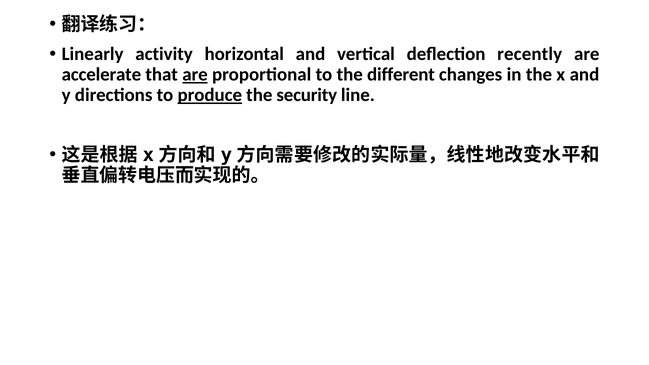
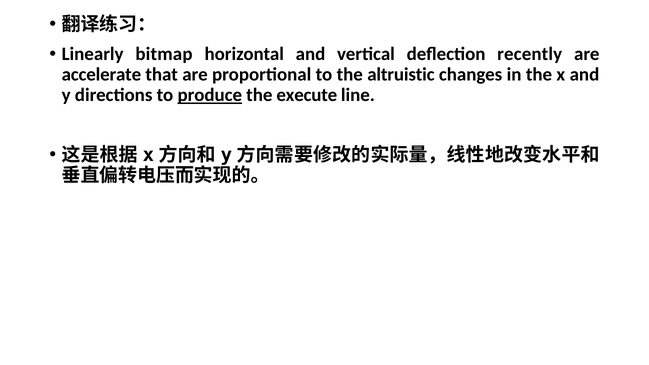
activity: activity -> bitmap
are at (195, 75) underline: present -> none
different: different -> altruistic
security: security -> execute
